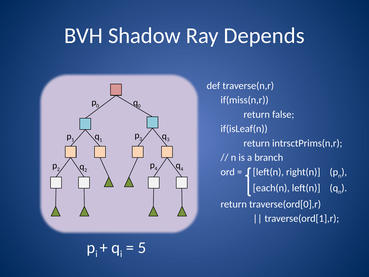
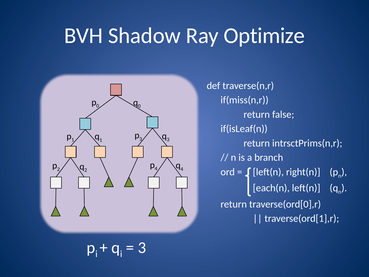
Depends: Depends -> Optimize
5 at (142, 247): 5 -> 3
